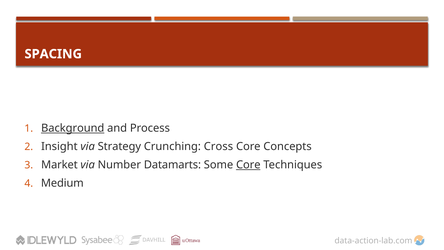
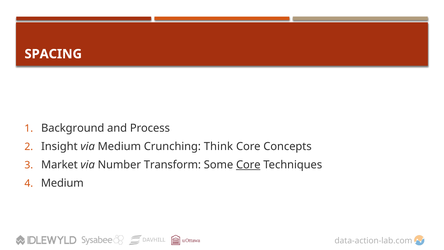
Background underline: present -> none
via Strategy: Strategy -> Medium
Cross: Cross -> Think
Datamarts: Datamarts -> Transform
